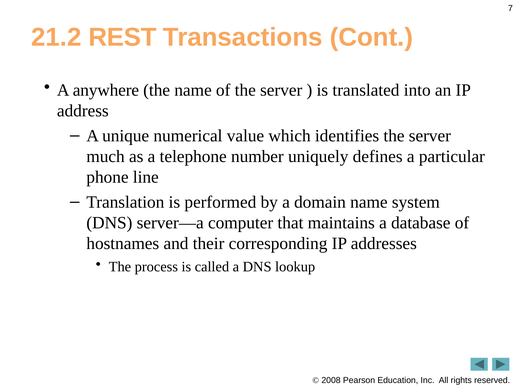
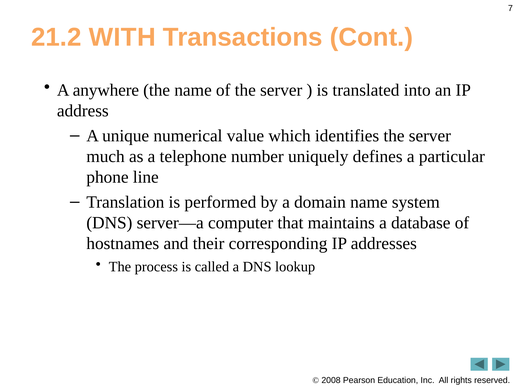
REST: REST -> WITH
